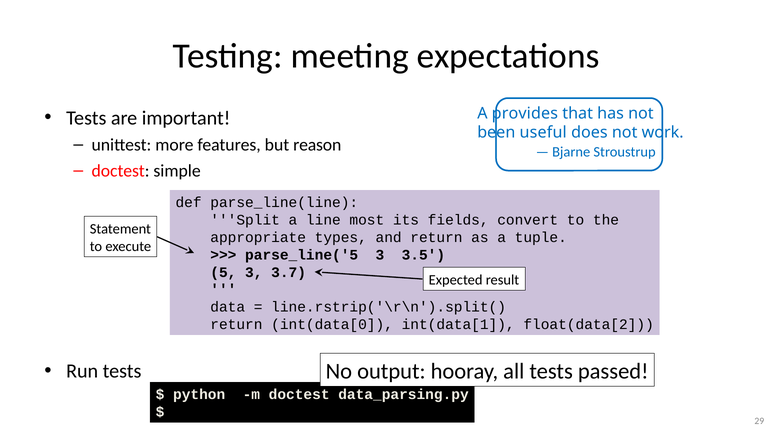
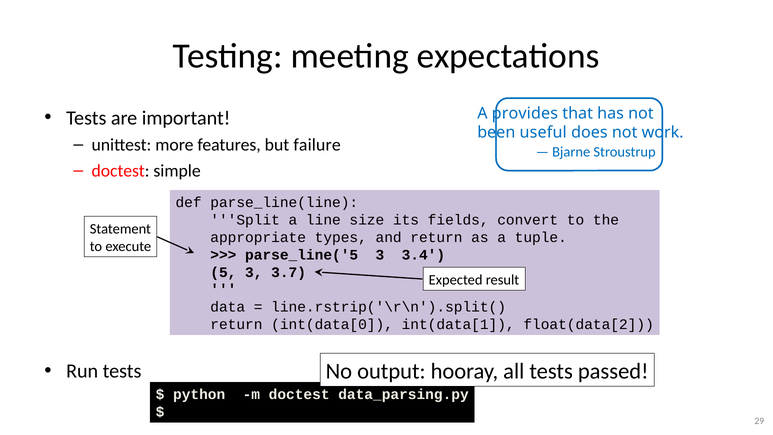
reason: reason -> failure
most: most -> size
3.5: 3.5 -> 3.4
